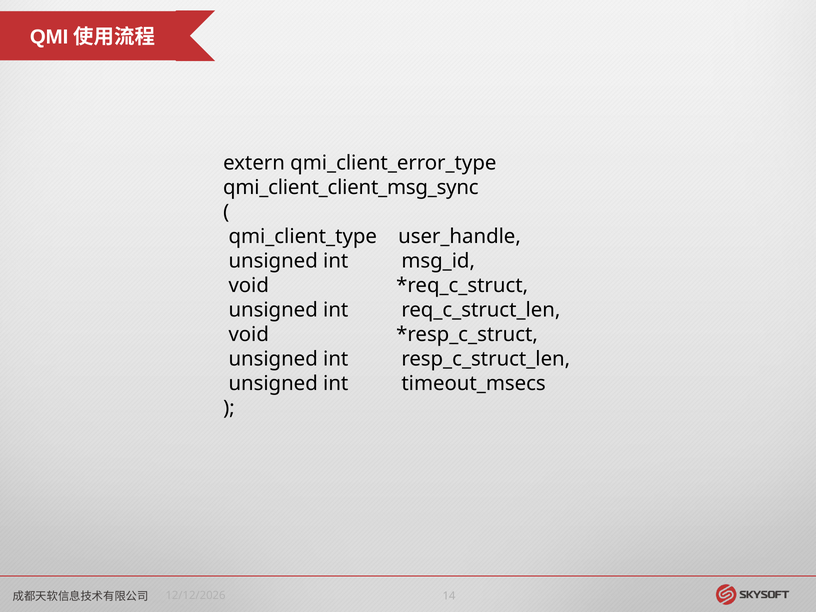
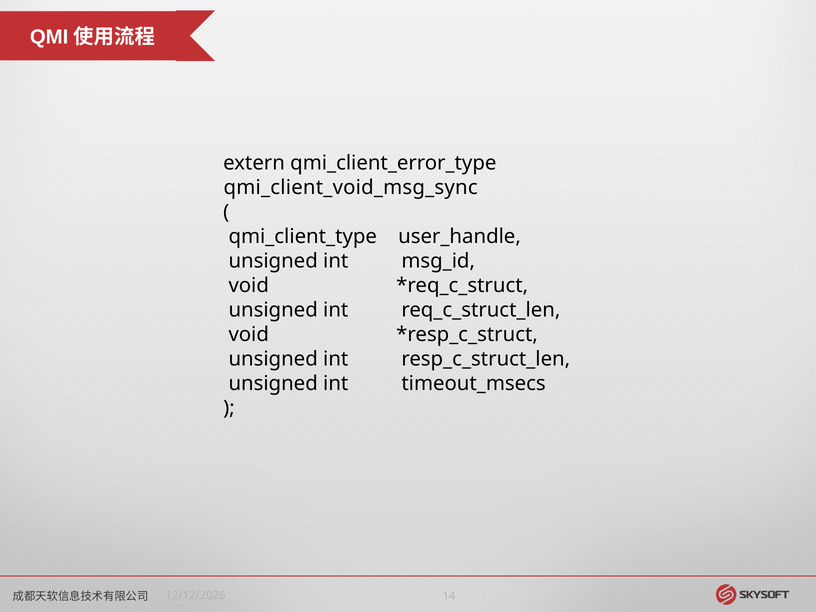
qmi_client_client_msg_sync: qmi_client_client_msg_sync -> qmi_client_void_msg_sync
